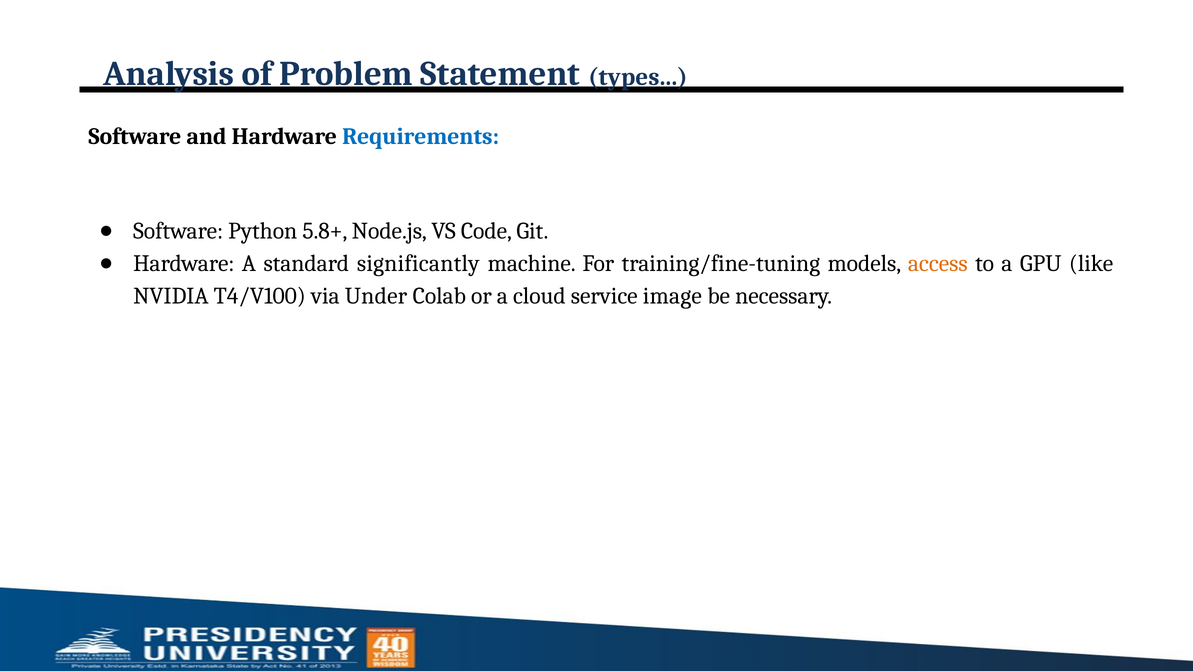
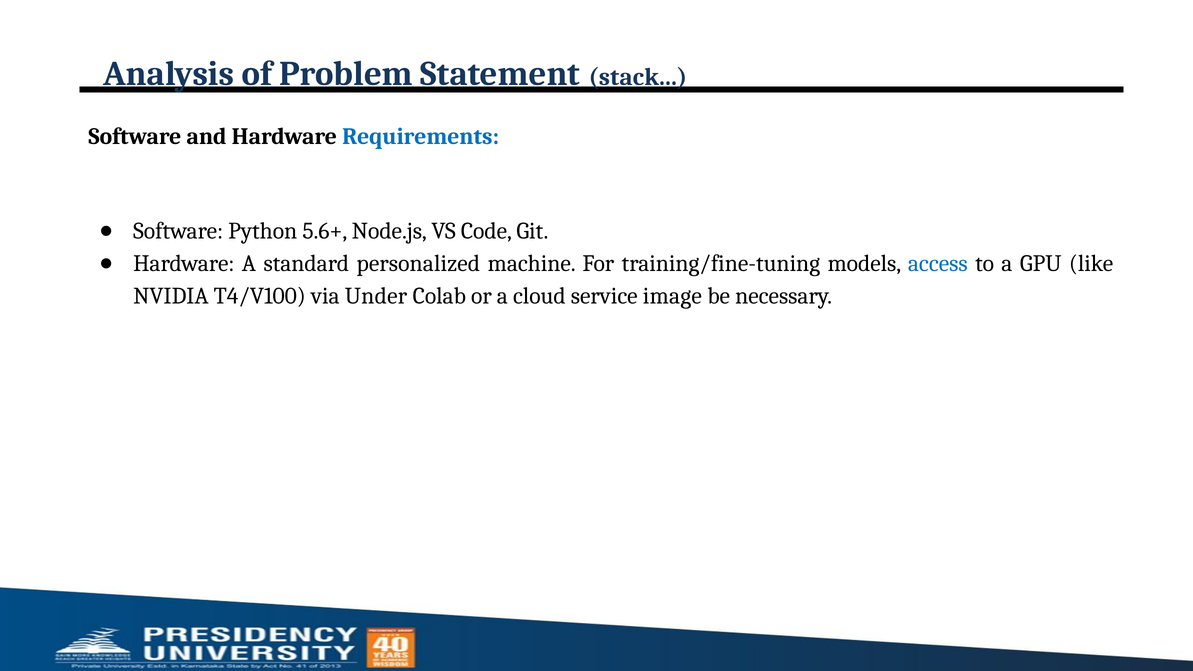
types: types -> stack
5.8+: 5.8+ -> 5.6+
significantly: significantly -> personalized
access colour: orange -> blue
